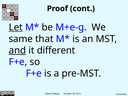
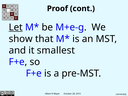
same: same -> show
and underline: present -> none
different: different -> smallest
